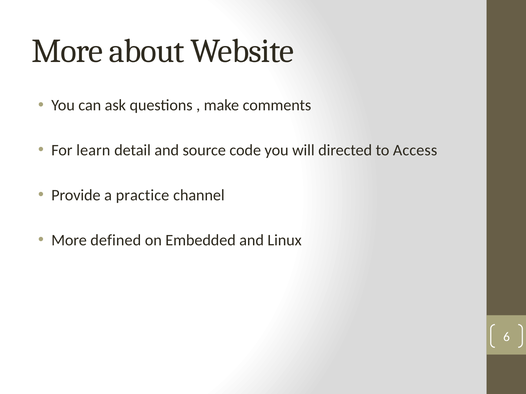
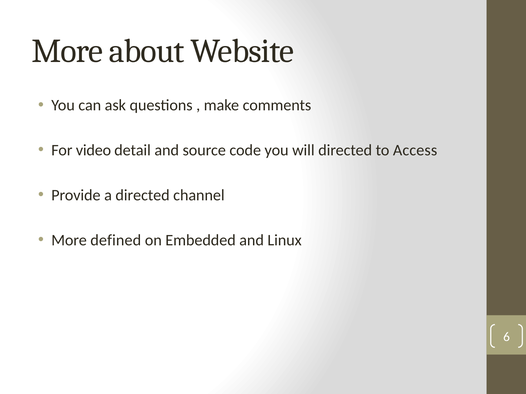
learn: learn -> video
a practice: practice -> directed
